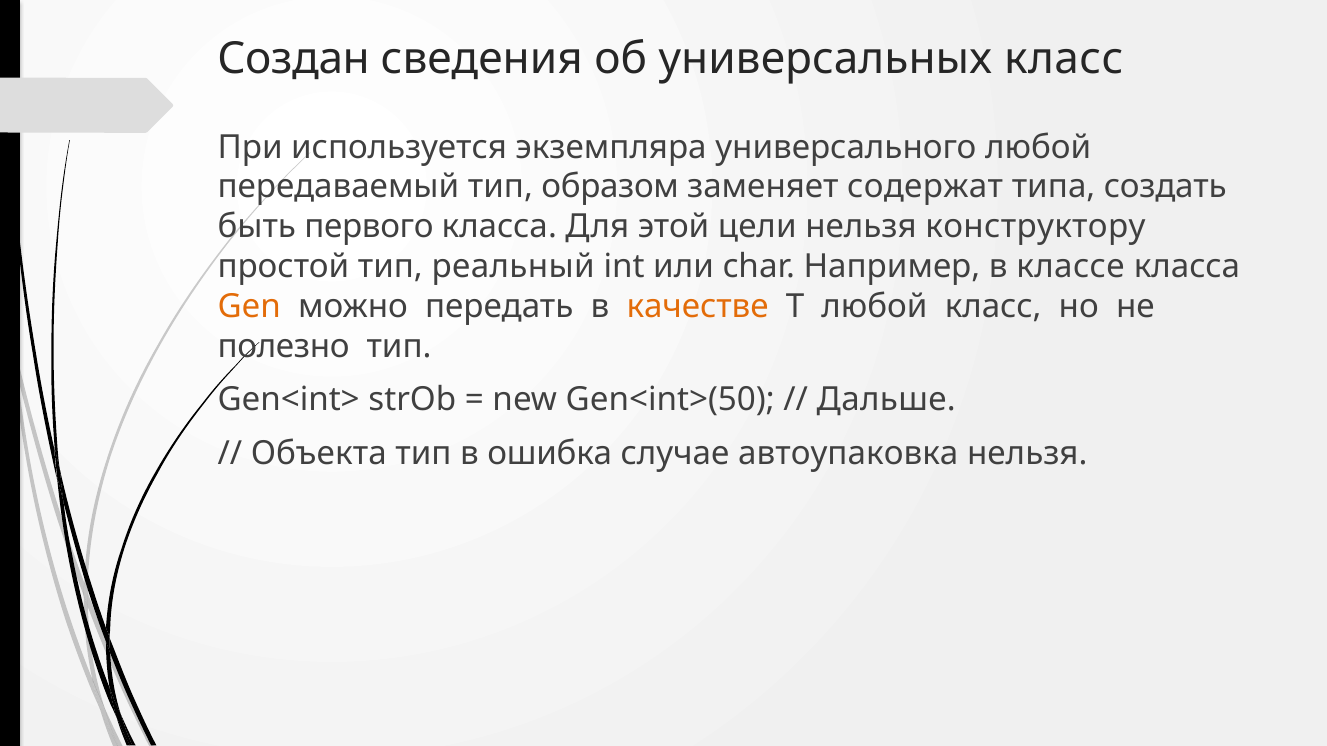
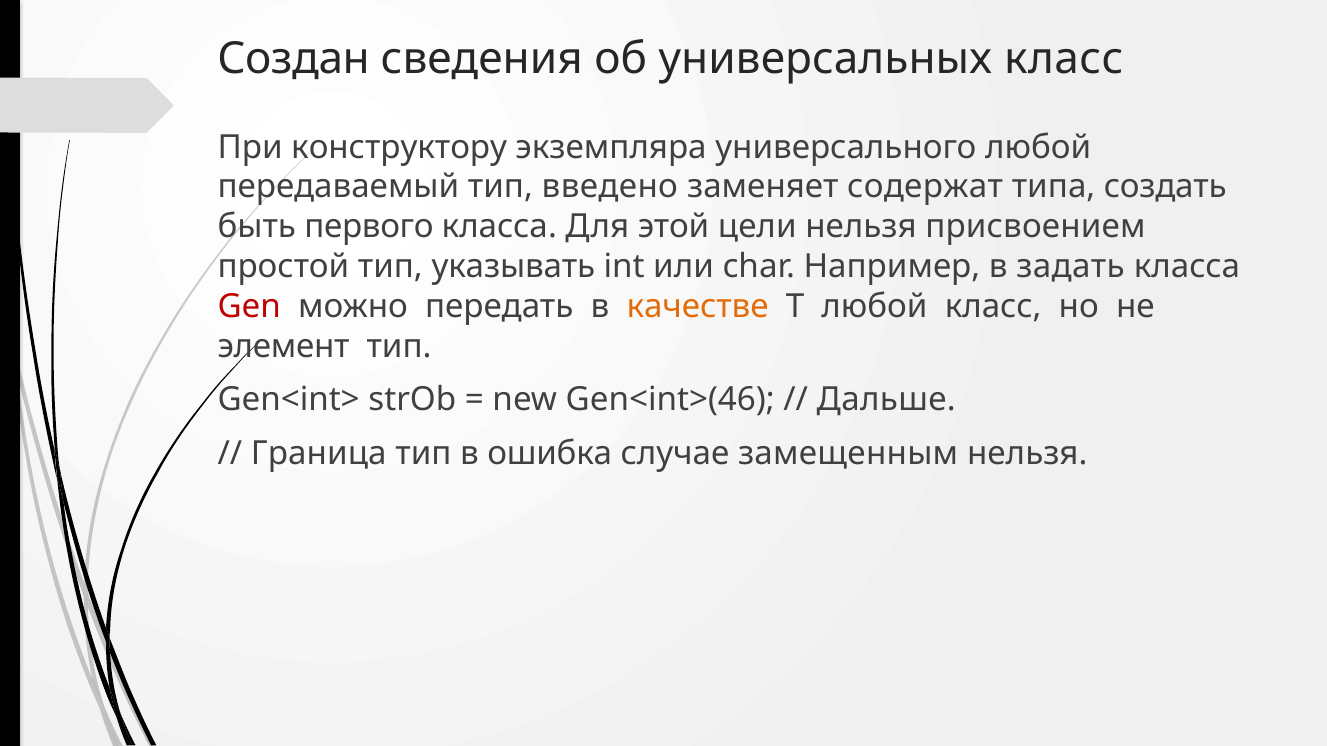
используется: используется -> конструктору
образом: образом -> введено
конструктору: конструктору -> присвоением
реальный: реальный -> указывать
классе: классе -> задать
Gen colour: orange -> red
полезно: полезно -> элемент
Gen<int>(50: Gen<int>(50 -> Gen<int>(46
Объекта: Объекта -> Граница
автоупаковка: автоупаковка -> замещенным
